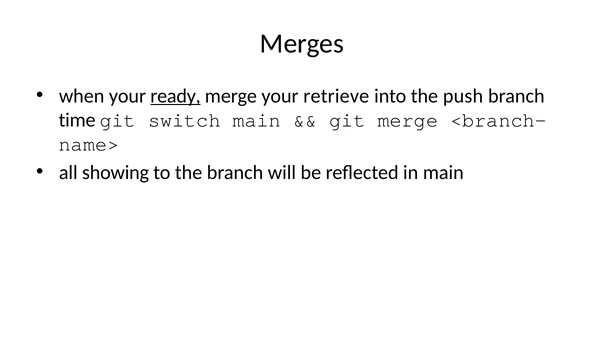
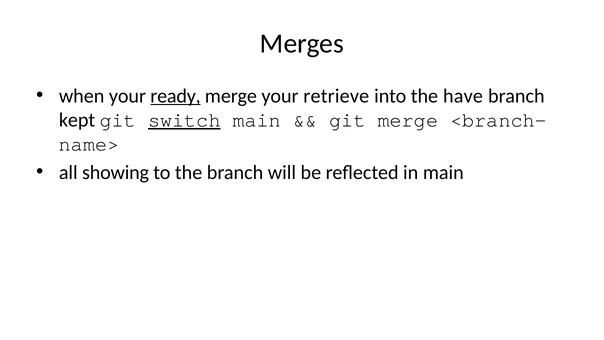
push: push -> have
time: time -> kept
switch underline: none -> present
